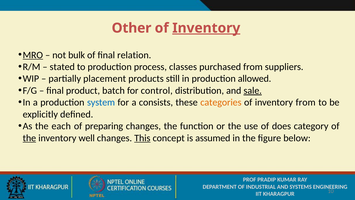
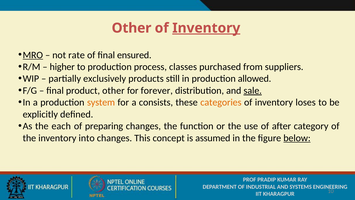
bulk: bulk -> rate
relation: relation -> ensured
stated: stated -> higher
placement: placement -> exclusively
product batch: batch -> other
control: control -> forever
system colour: blue -> orange
inventory from: from -> loses
does: does -> after
the at (29, 138) underline: present -> none
well: well -> into
This underline: present -> none
below underline: none -> present
